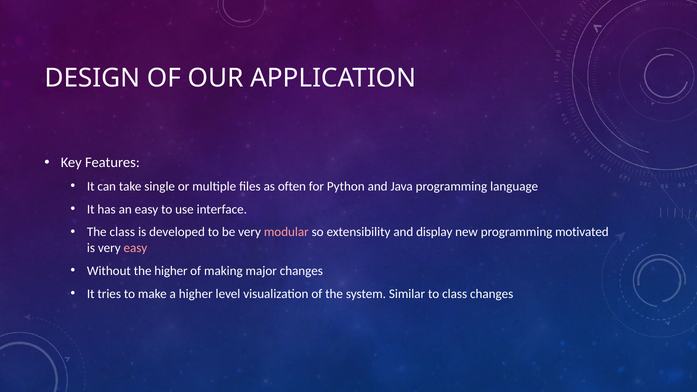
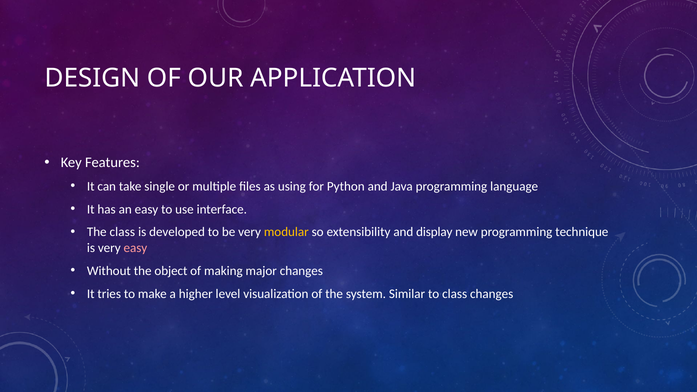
often: often -> using
modular colour: pink -> yellow
motivated: motivated -> technique
the higher: higher -> object
